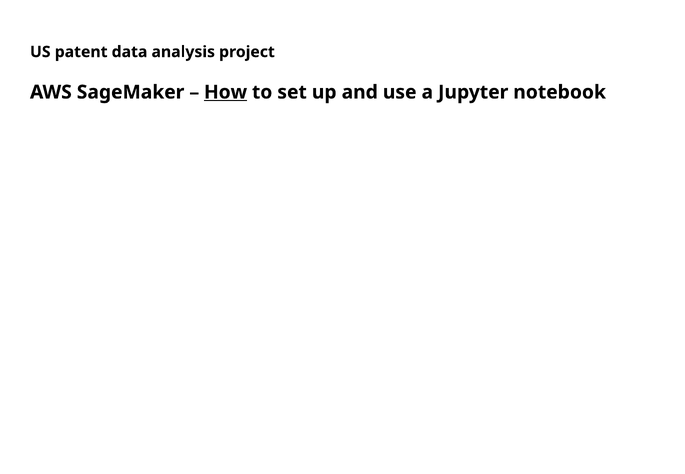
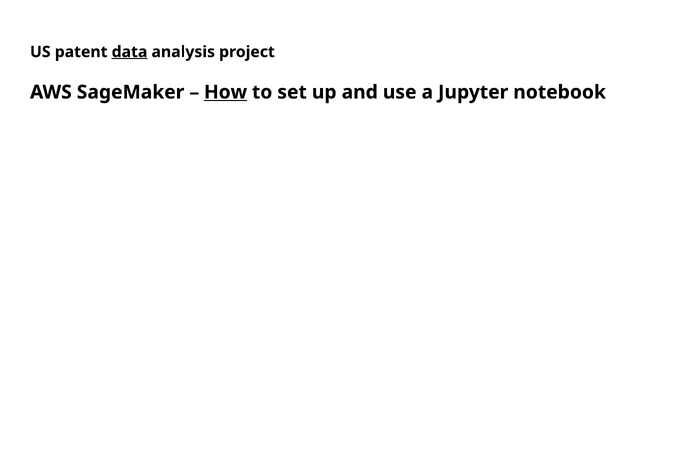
data underline: none -> present
